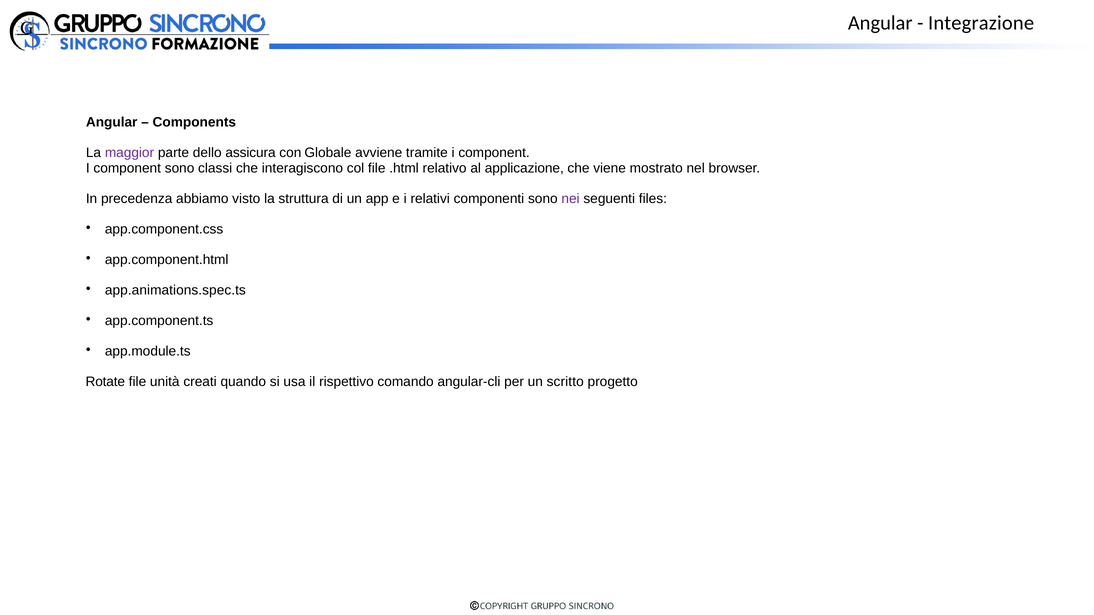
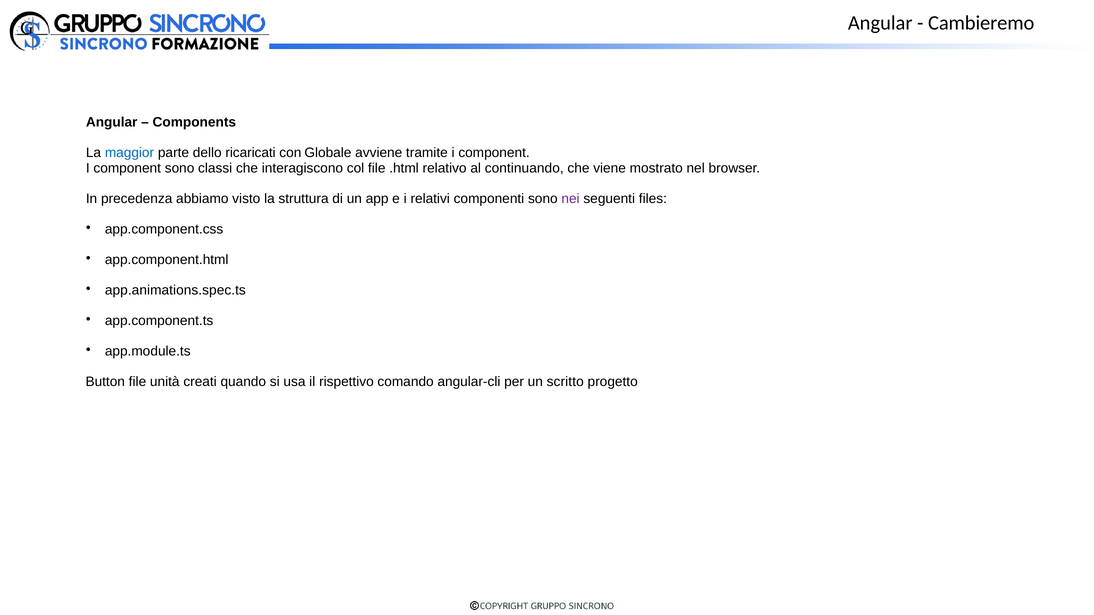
Integrazione: Integrazione -> Cambieremo
maggior colour: purple -> blue
assicura: assicura -> ricaricati
applicazione: applicazione -> continuando
Rotate: Rotate -> Button
